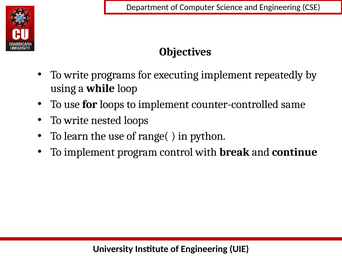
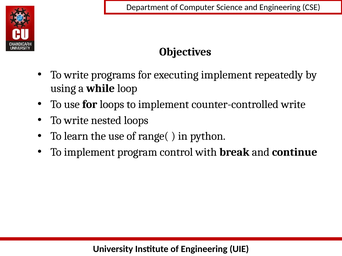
counter-controlled same: same -> write
